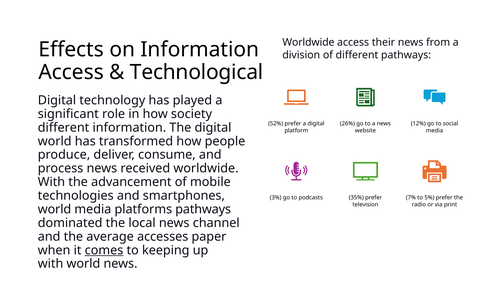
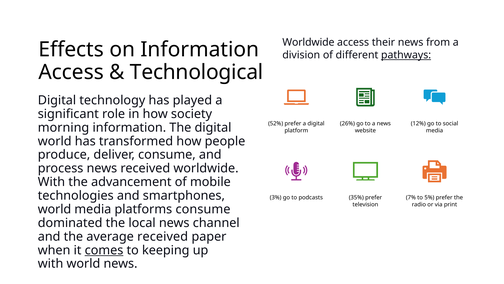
pathways at (406, 55) underline: none -> present
different at (64, 127): different -> morning
platforms pathways: pathways -> consume
average accesses: accesses -> received
